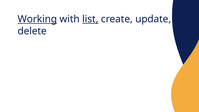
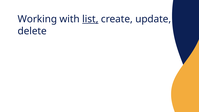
Working underline: present -> none
